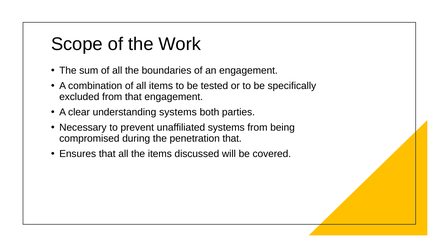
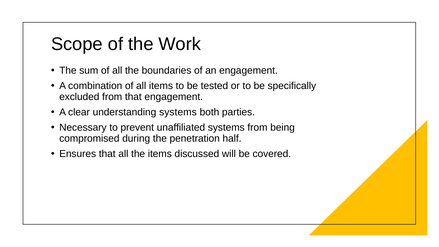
penetration that: that -> half
